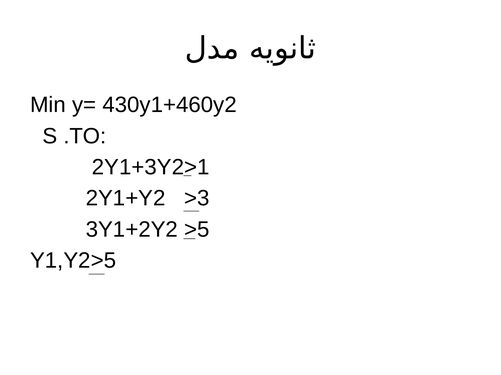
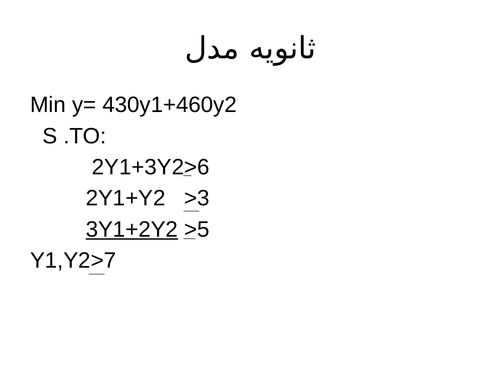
2Y1+3Y2>1: 2Y1+3Y2>1 -> 2Y1+3Y2>6
3Y1+2Y2 underline: none -> present
Y1,Y2>5: Y1,Y2>5 -> Y1,Y2>7
